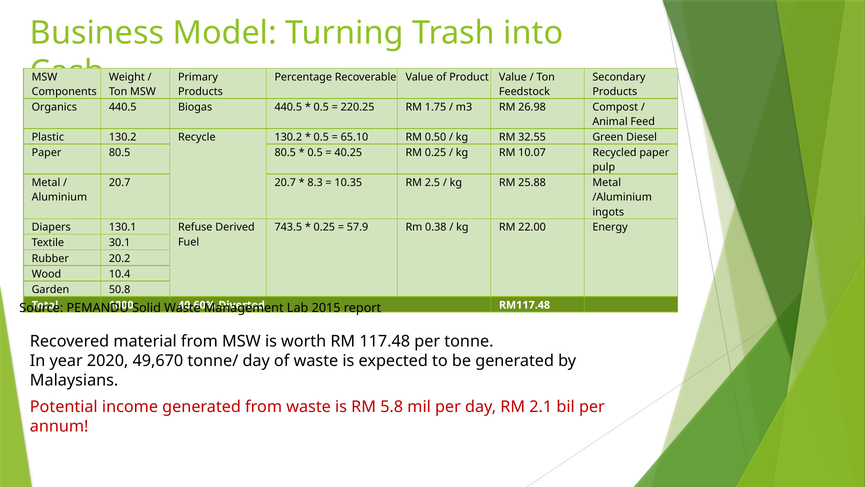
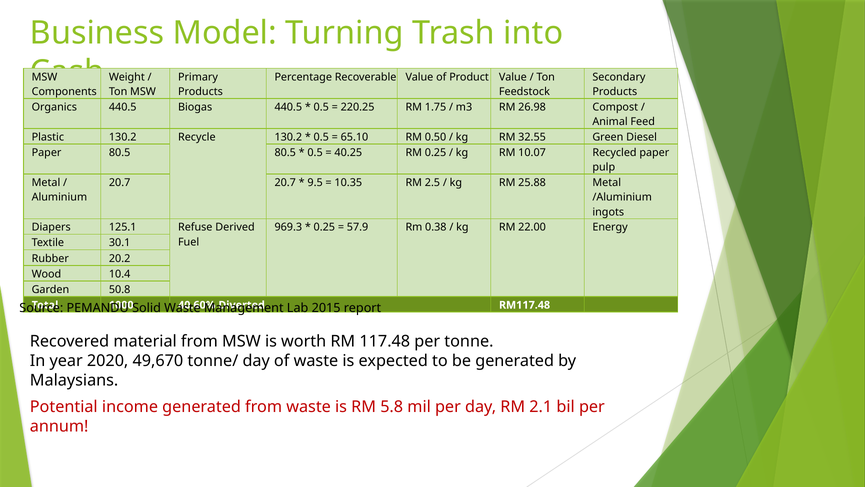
8.3: 8.3 -> 9.5
130.1: 130.1 -> 125.1
743.5: 743.5 -> 969.3
